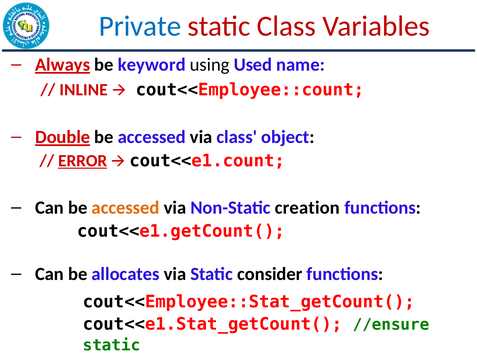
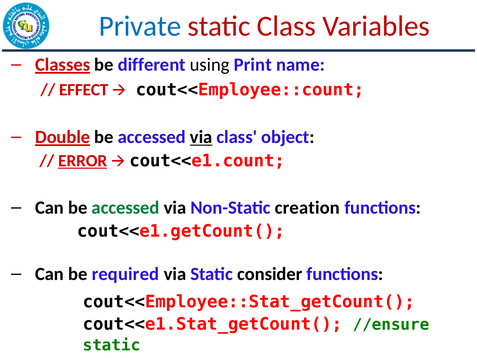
Always: Always -> Classes
keyword: keyword -> different
Used: Used -> Print
INLINE: INLINE -> EFFECT
via at (201, 137) underline: none -> present
accessed at (126, 207) colour: orange -> green
allocates: allocates -> required
